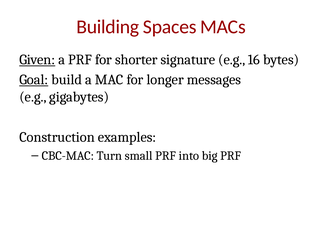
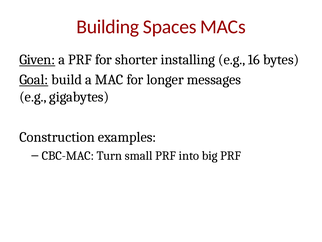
signature: signature -> installing
